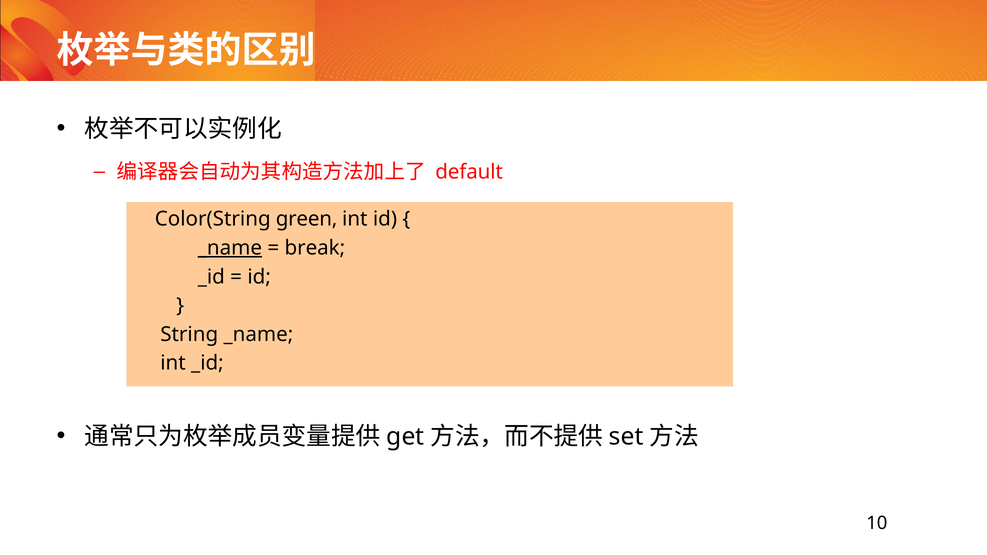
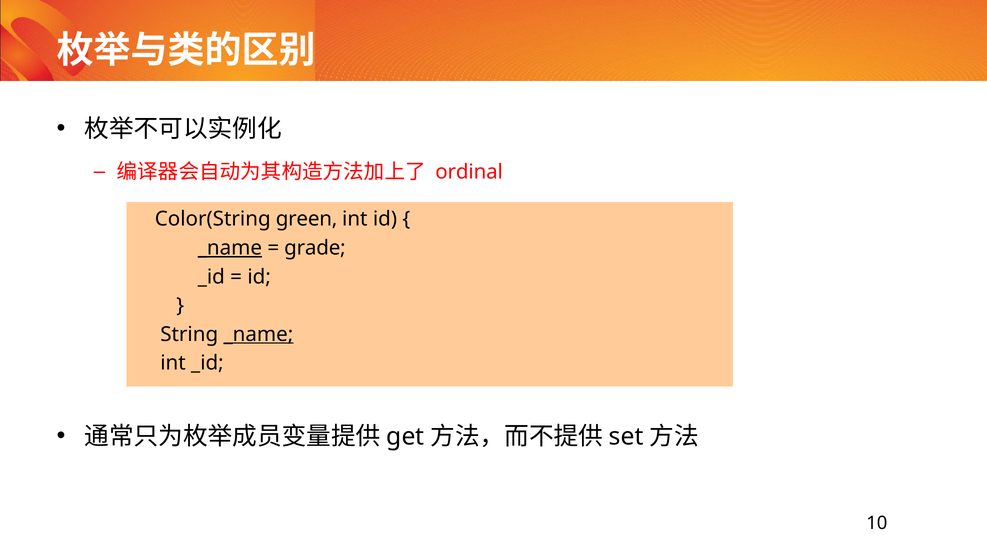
default: default -> ordinal
break: break -> grade
_name at (258, 334) underline: none -> present
